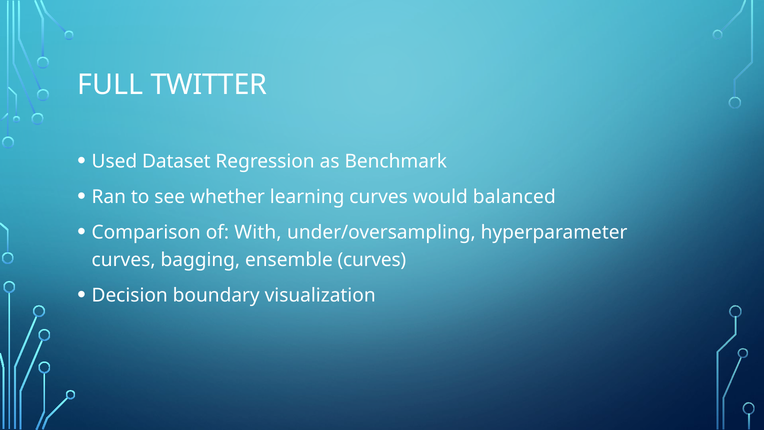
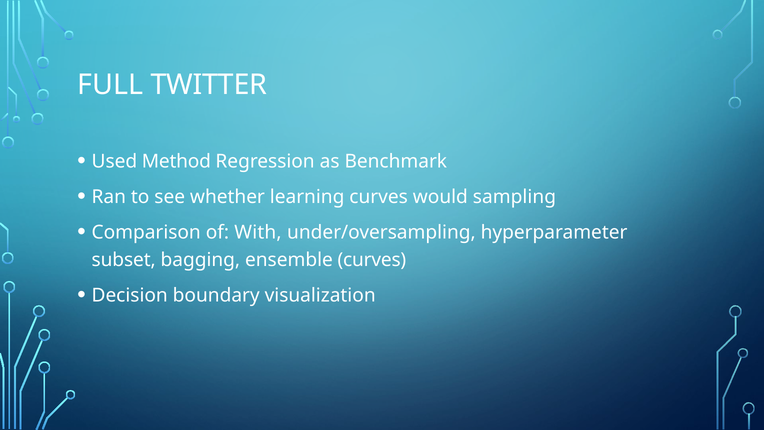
Dataset: Dataset -> Method
balanced: balanced -> sampling
curves at (124, 260): curves -> subset
